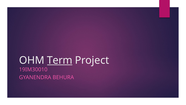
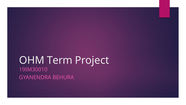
Term underline: present -> none
